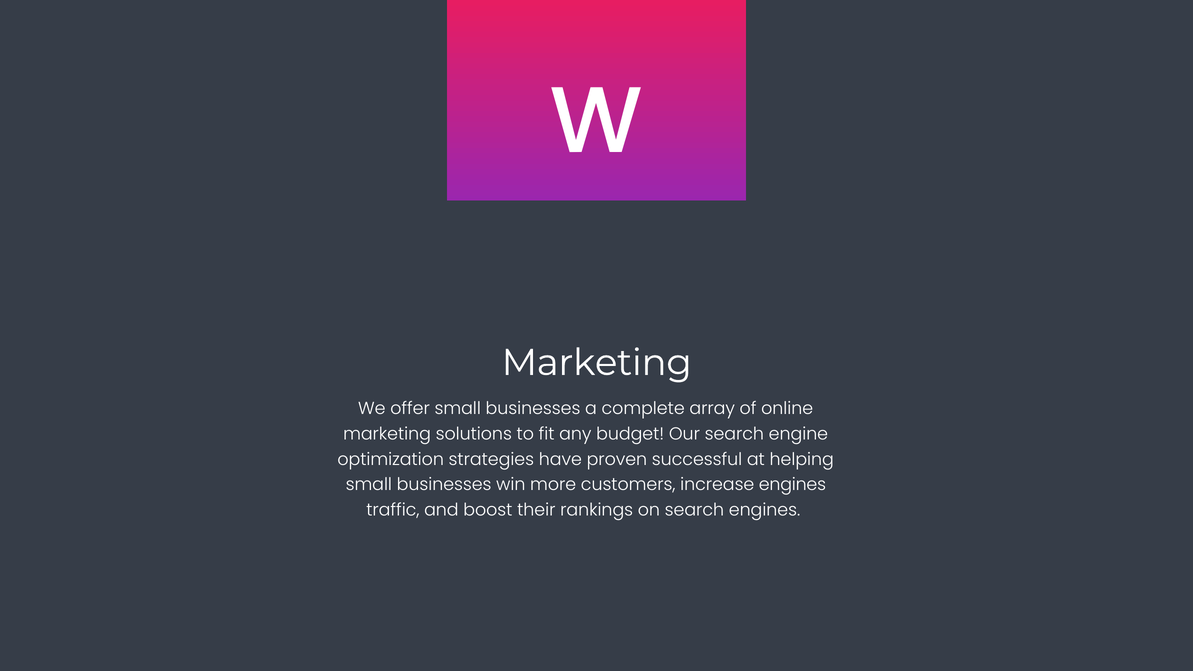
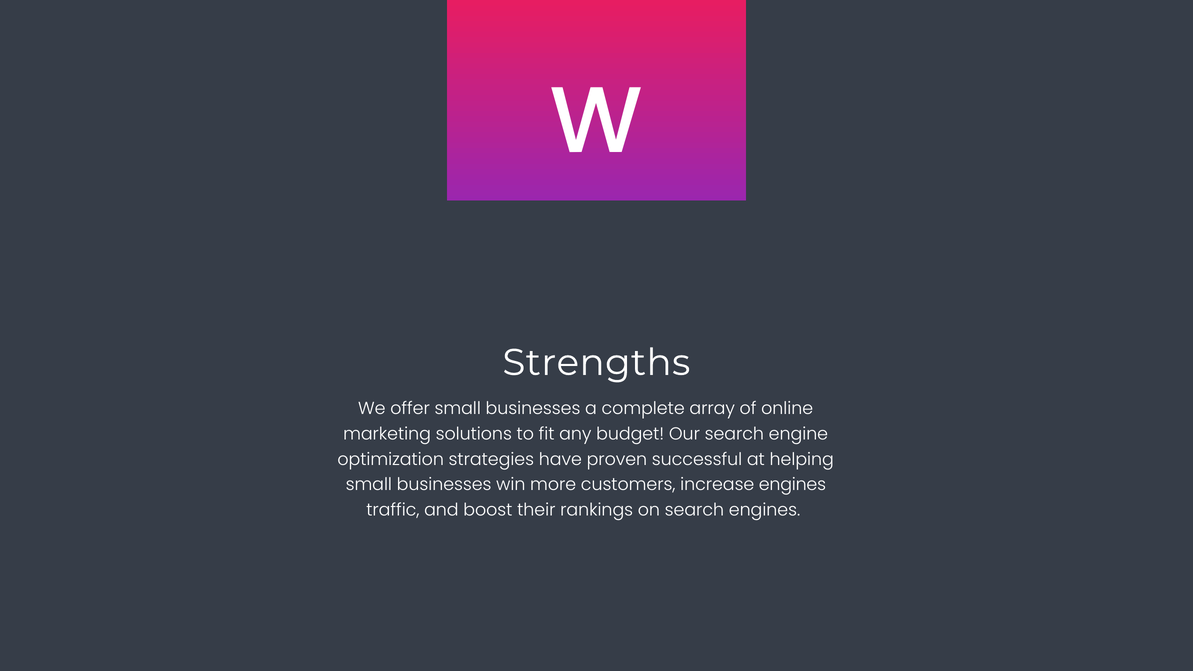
Marketing at (597, 363): Marketing -> Strengths
